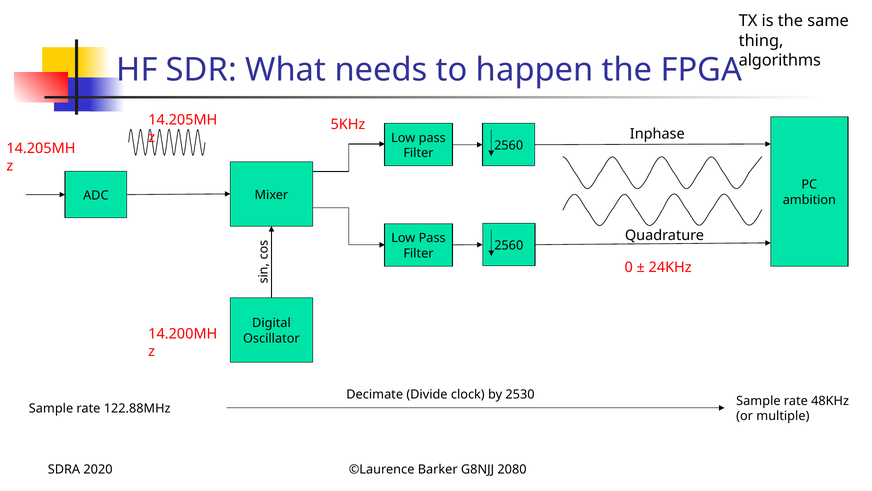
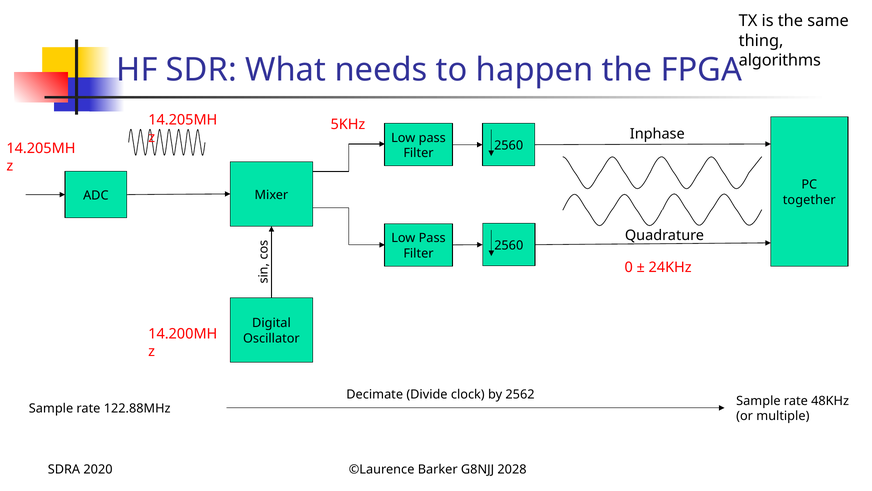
ambition: ambition -> together
2530: 2530 -> 2562
2080: 2080 -> 2028
